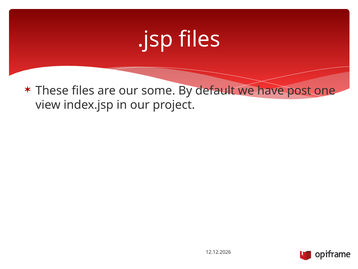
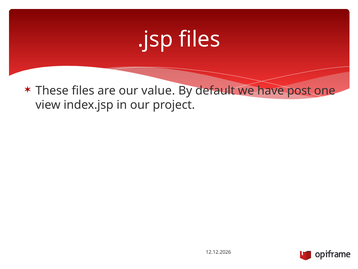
some: some -> value
